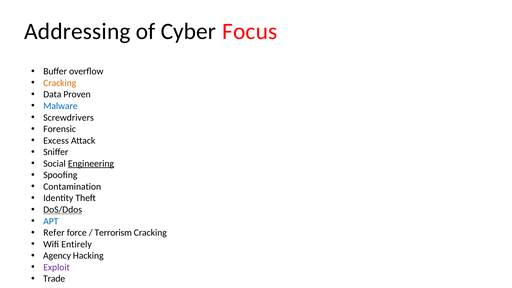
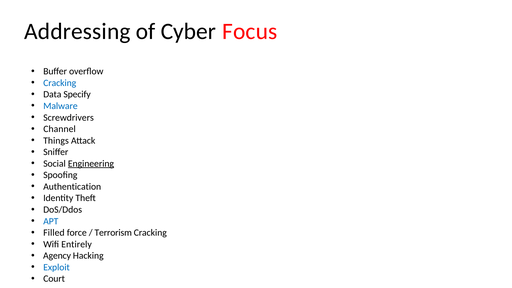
Cracking at (60, 83) colour: orange -> blue
Proven: Proven -> Specify
Forensic: Forensic -> Channel
Excess: Excess -> Things
Contamination: Contamination -> Authentication
DoS/Ddos underline: present -> none
Refer: Refer -> Filled
Exploit colour: purple -> blue
Trade: Trade -> Court
